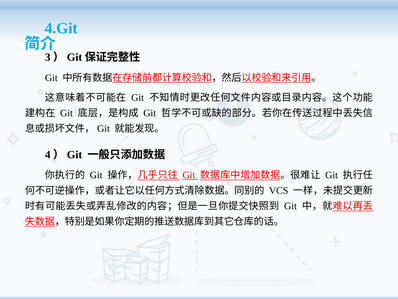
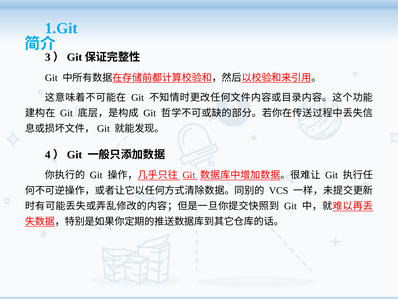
4.Git: 4.Git -> 1.Git
